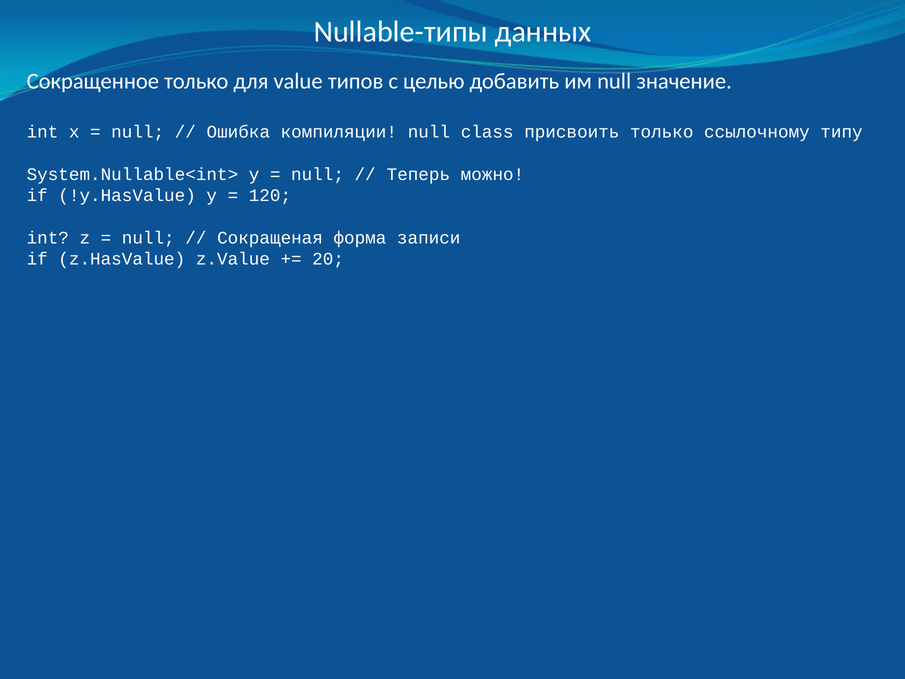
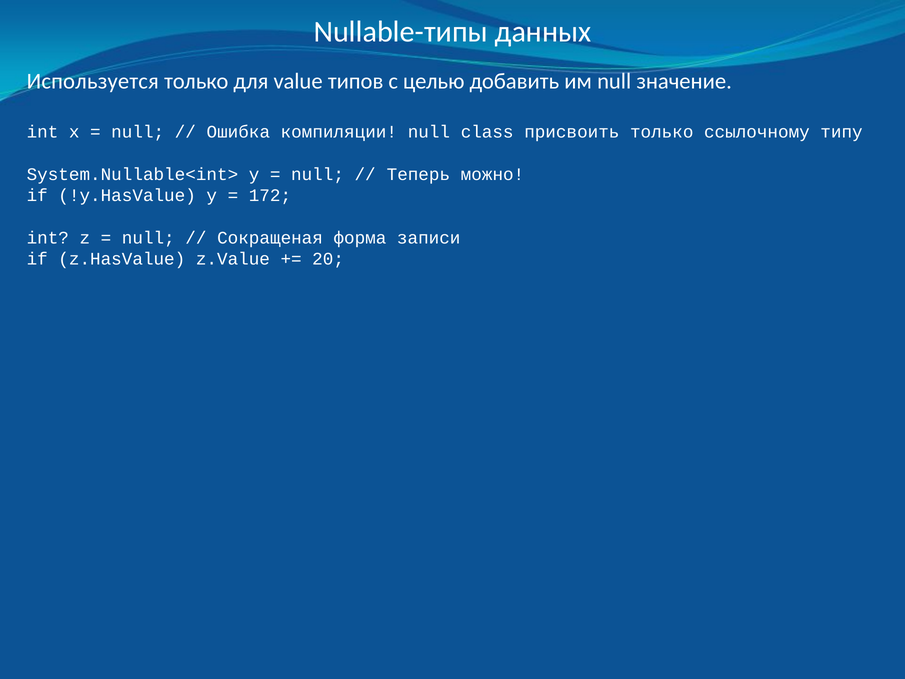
Сокращенное: Сокращенное -> Используется
120: 120 -> 172
